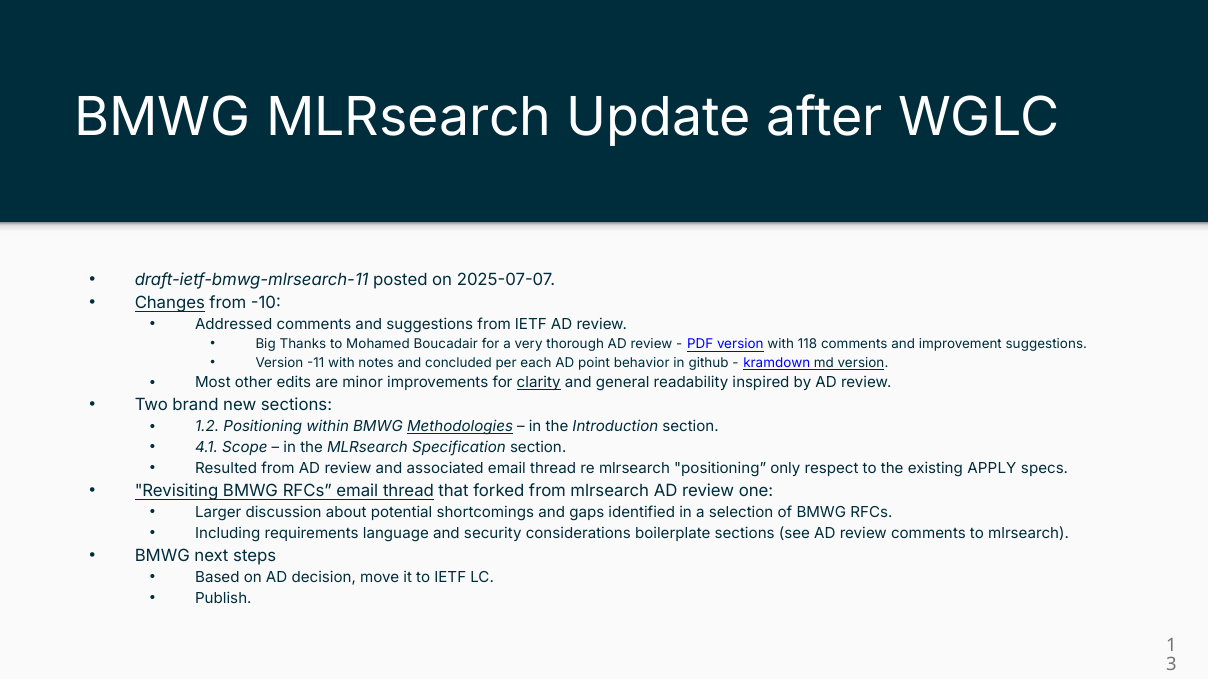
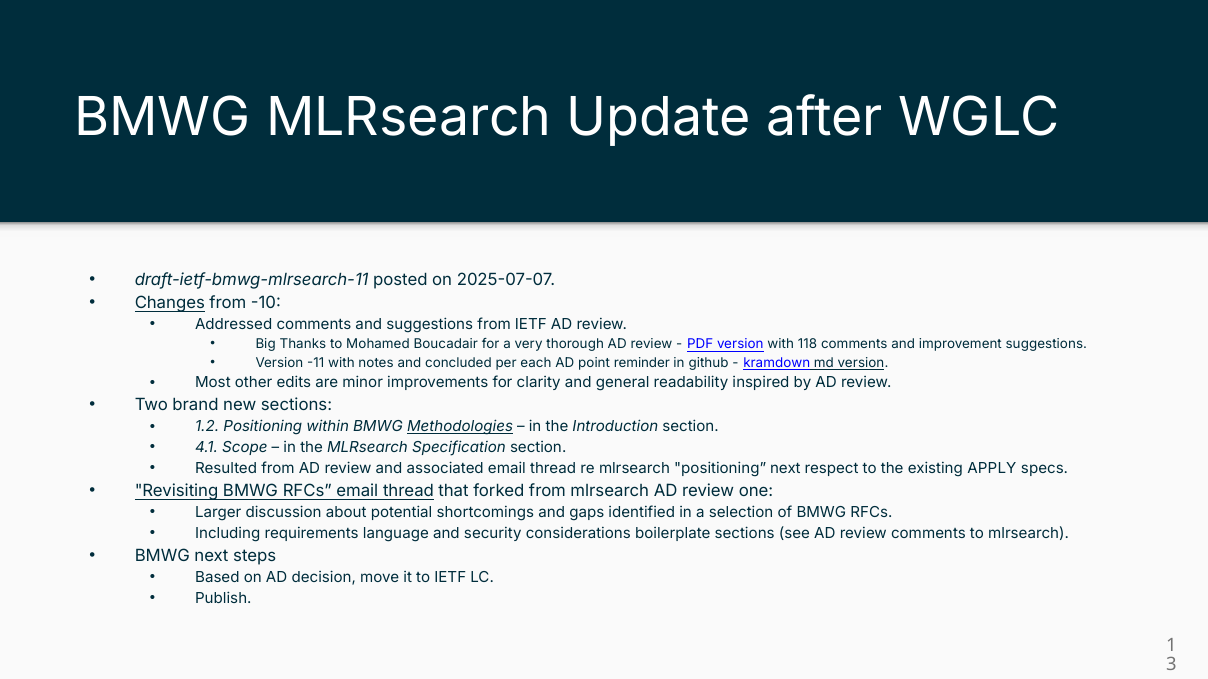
behavior: behavior -> reminder
clarity underline: present -> none
positioning only: only -> next
